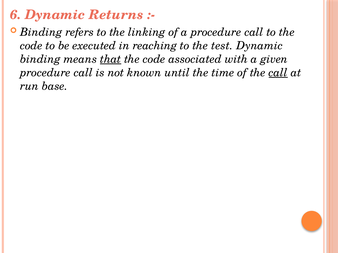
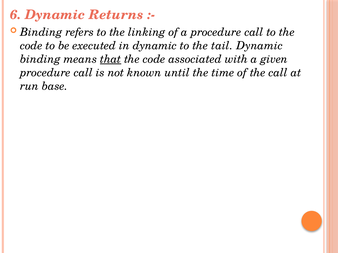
in reaching: reaching -> dynamic
test: test -> tail
call at (278, 73) underline: present -> none
